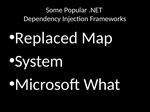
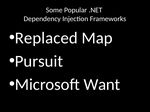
System: System -> Pursuit
What: What -> Want
